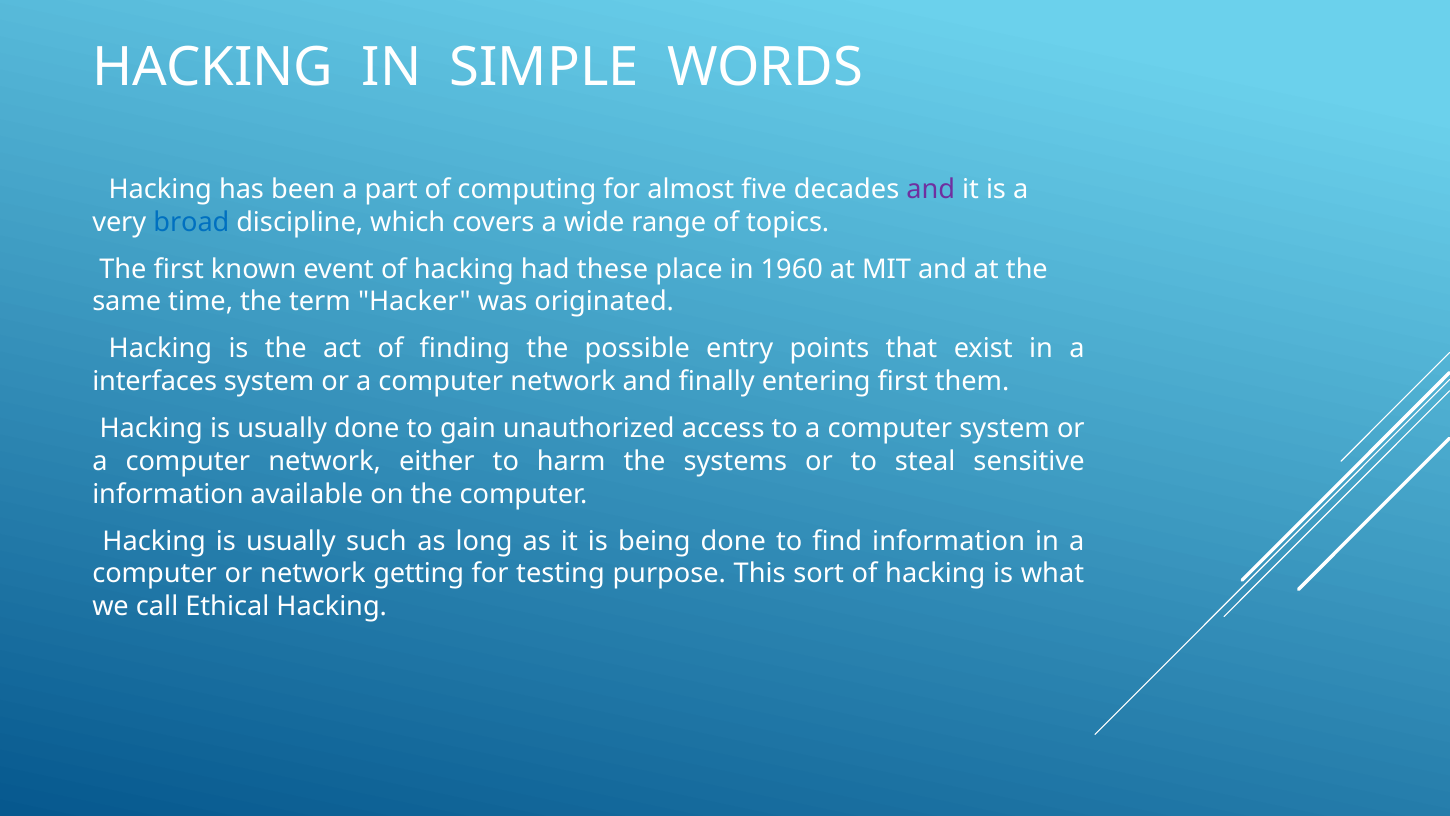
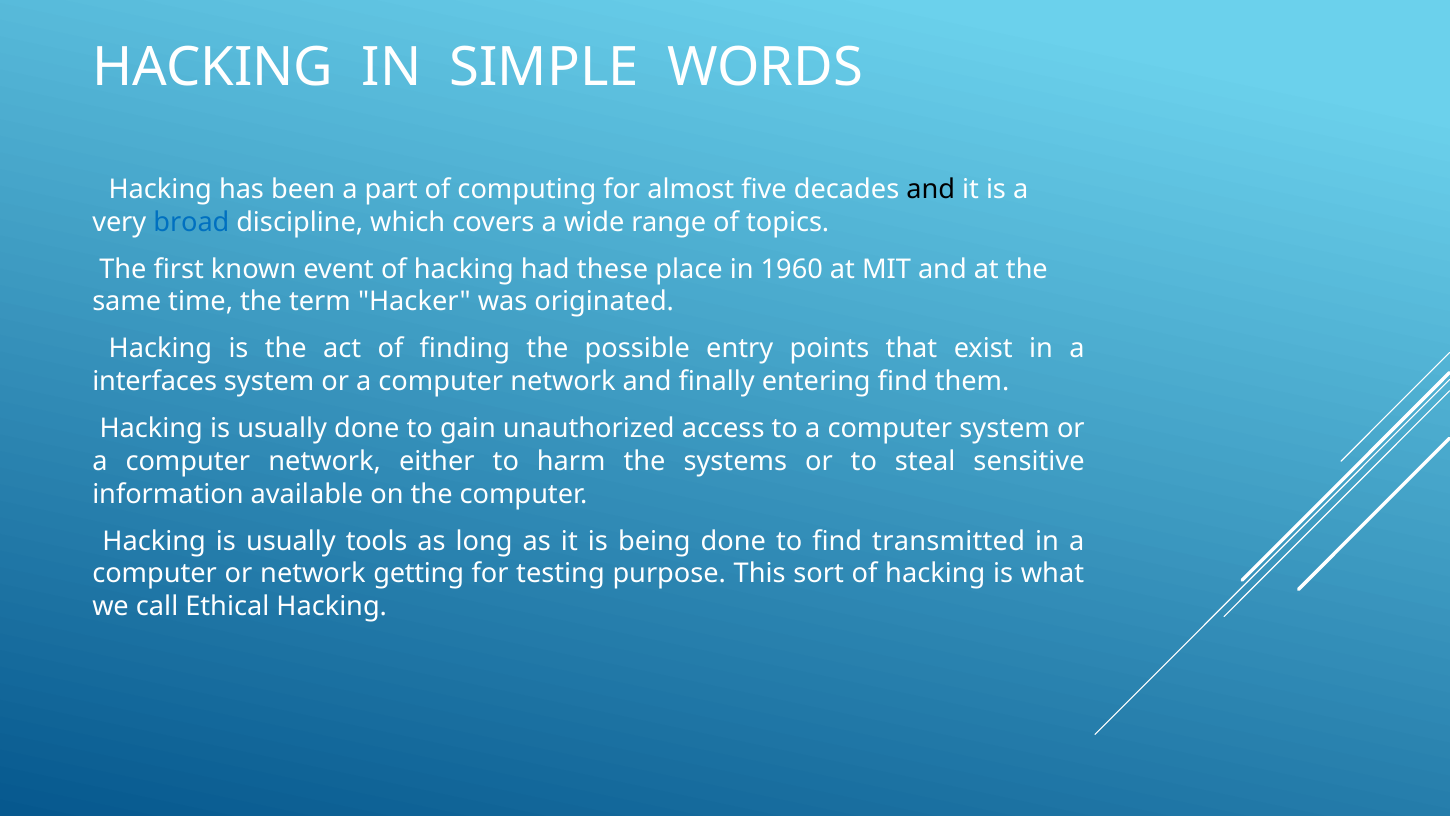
and at (931, 189) colour: purple -> black
entering first: first -> find
such: such -> tools
find information: information -> transmitted
